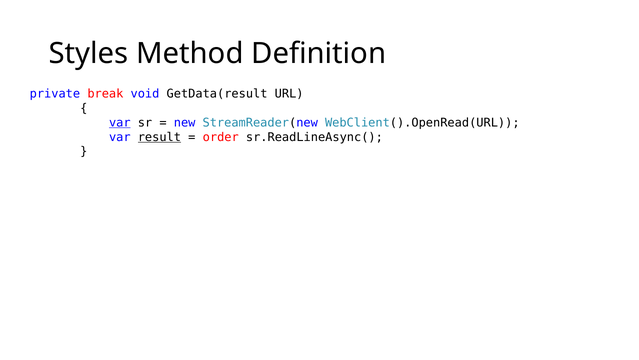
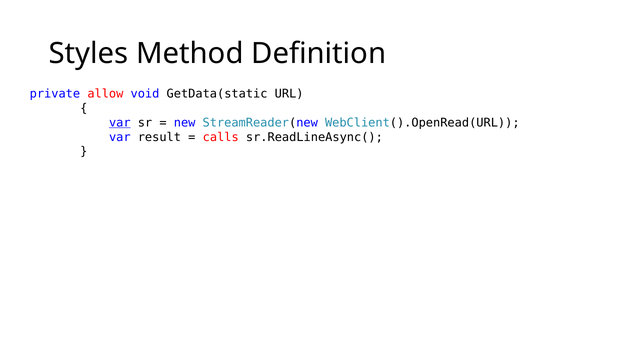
break: break -> allow
GetData(result: GetData(result -> GetData(static
result underline: present -> none
order: order -> calls
